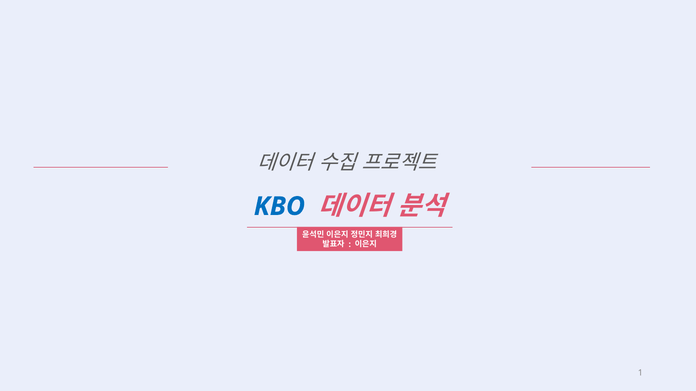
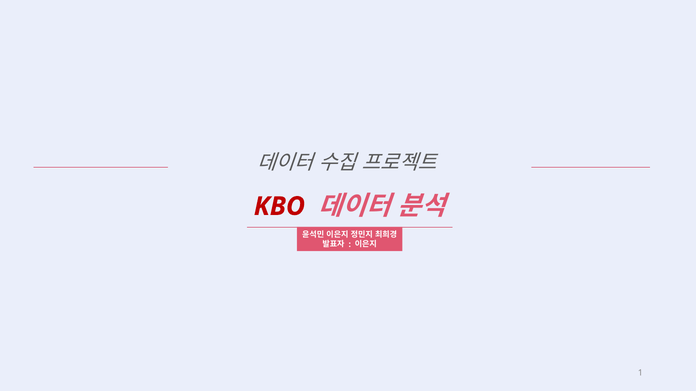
KBO colour: blue -> red
